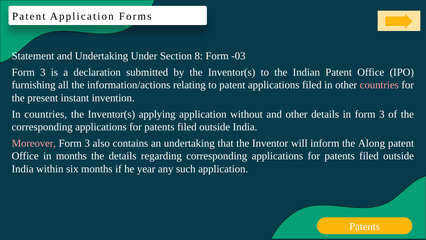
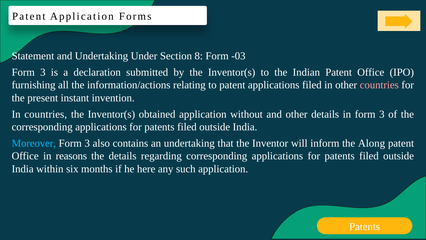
applying: applying -> obtained
Moreover colour: pink -> light blue
in months: months -> reasons
year: year -> here
